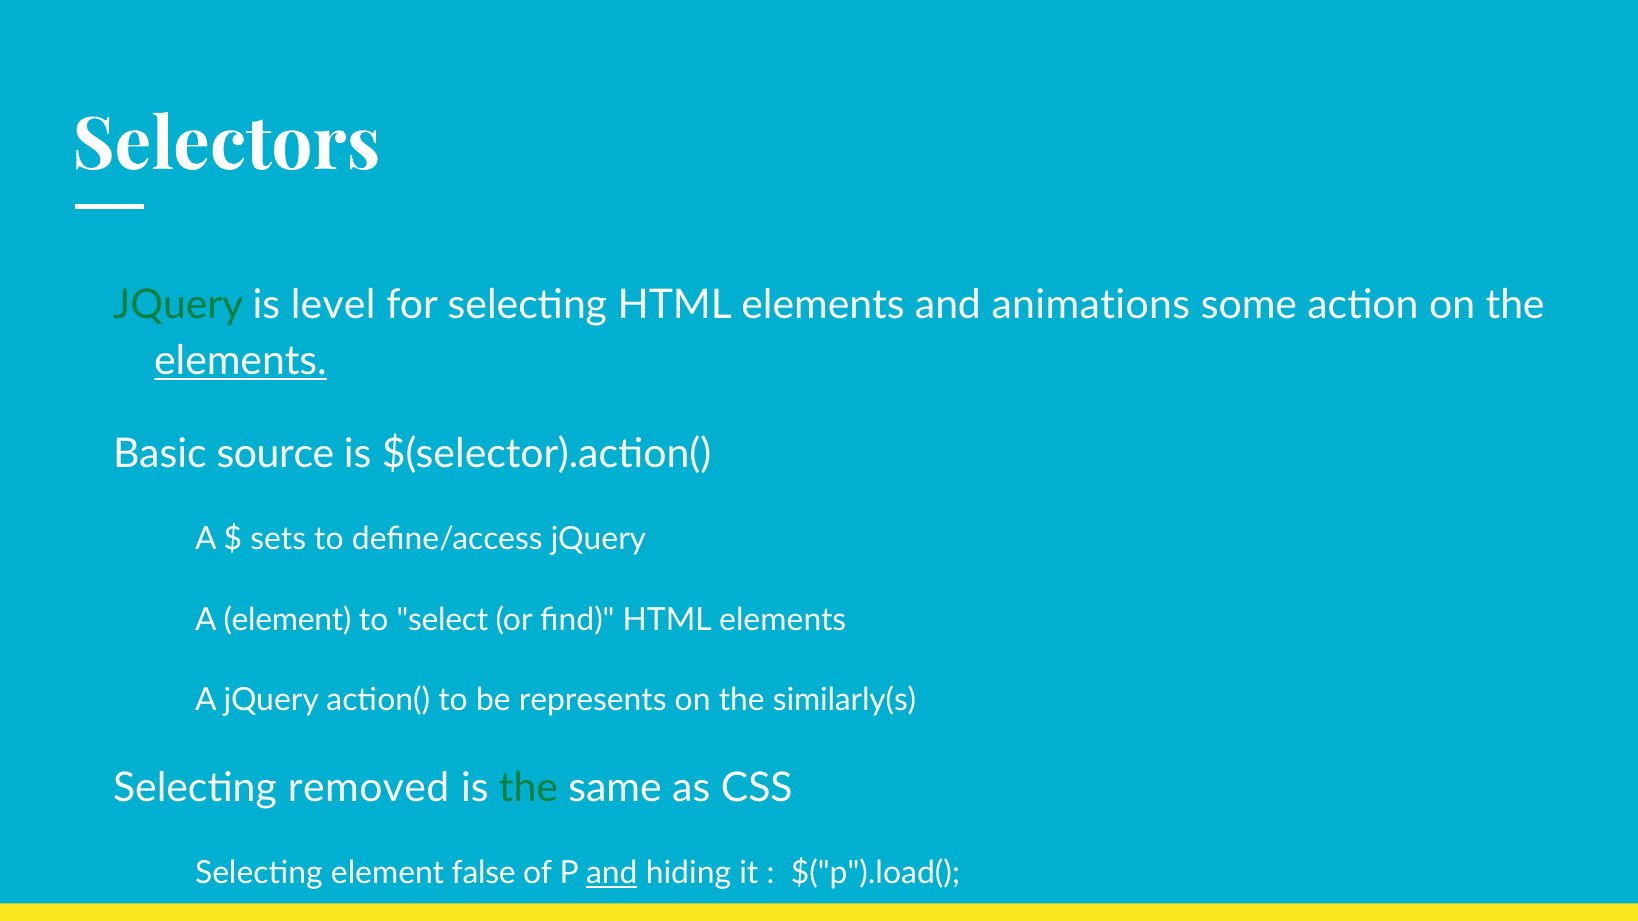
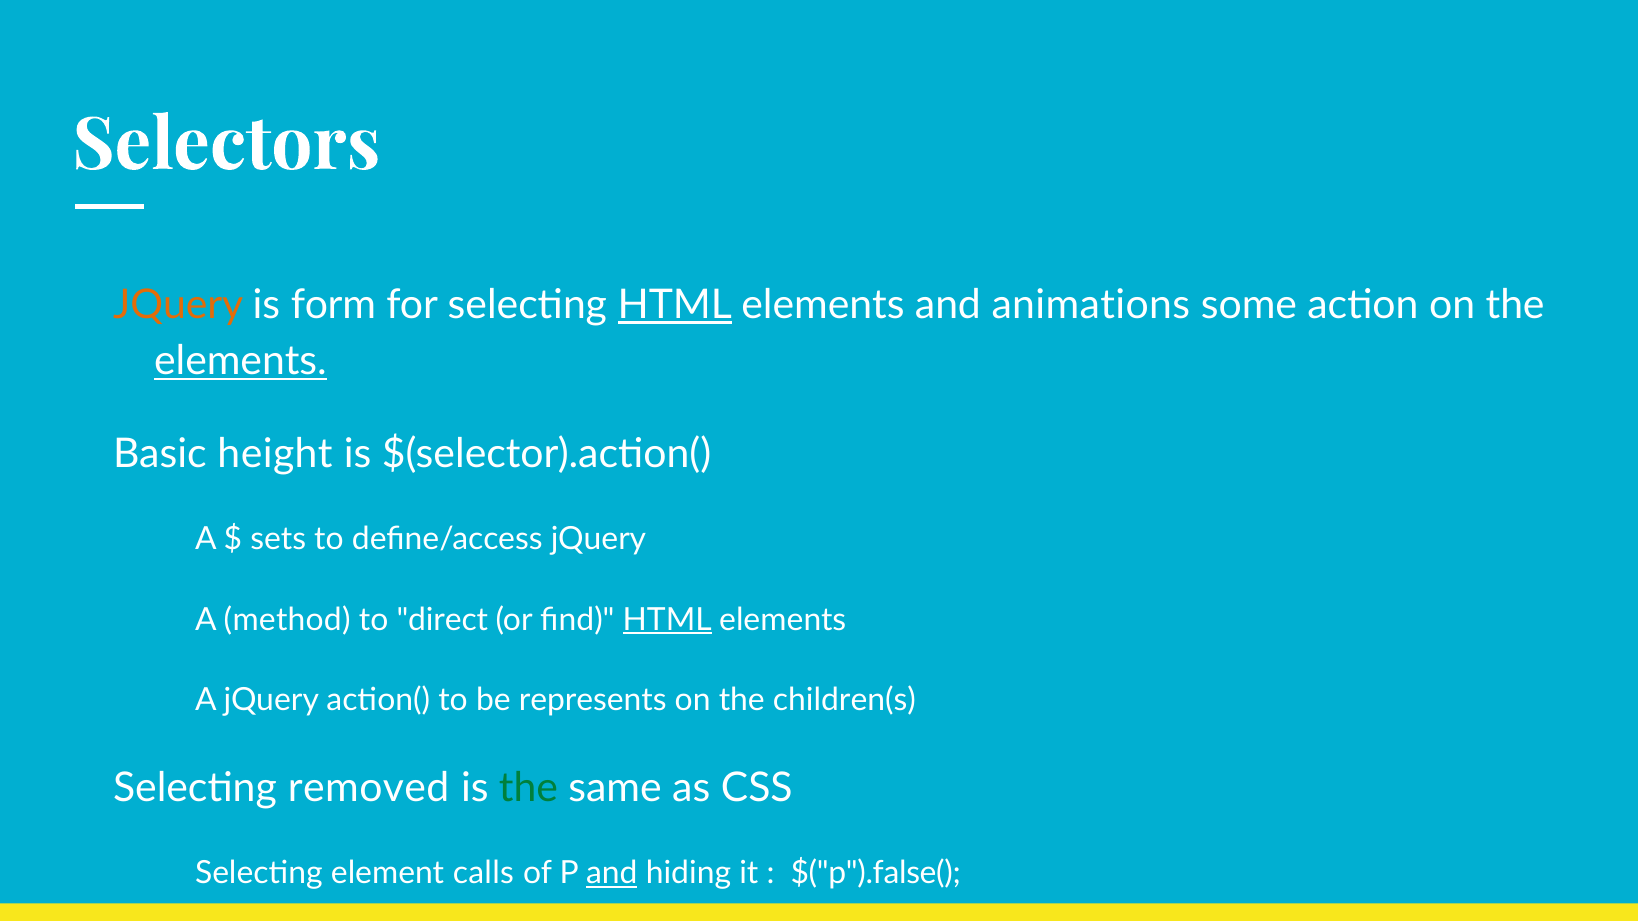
JQuery at (178, 305) colour: green -> orange
level: level -> form
HTML at (675, 305) underline: none -> present
source: source -> height
A element: element -> method
select: select -> direct
HTML at (667, 620) underline: none -> present
similarly(s: similarly(s -> children(s
false: false -> calls
$("p").load(: $("p").load( -> $("p").false(
